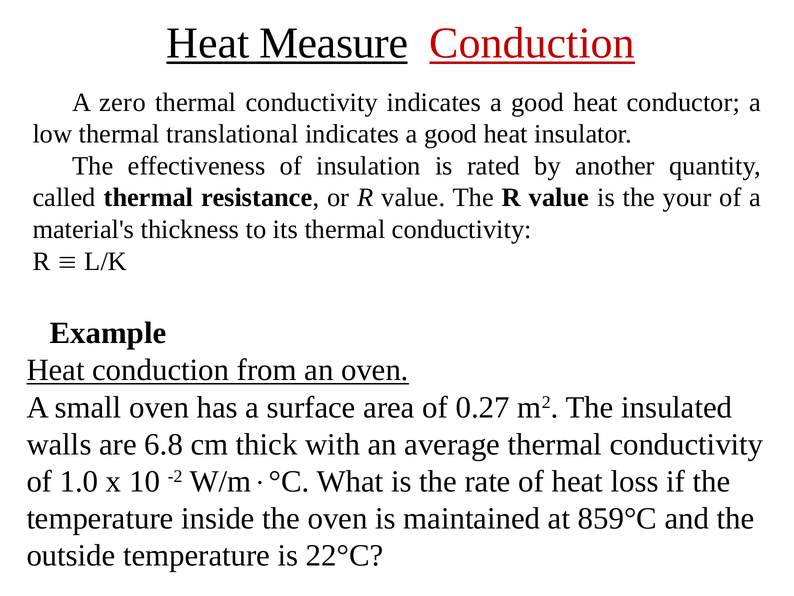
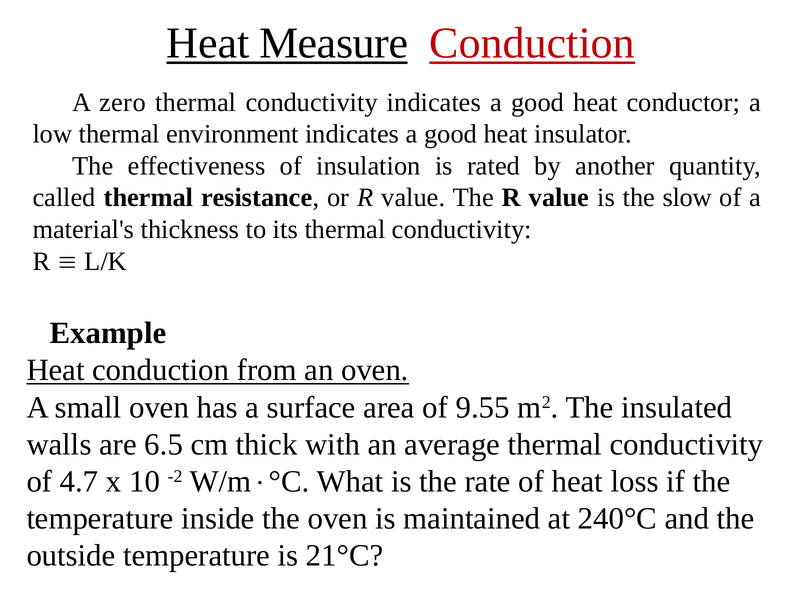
translational: translational -> environment
your: your -> slow
0.27: 0.27 -> 9.55
6.8: 6.8 -> 6.5
1.0: 1.0 -> 4.7
859°C: 859°C -> 240°C
22°C: 22°C -> 21°C
